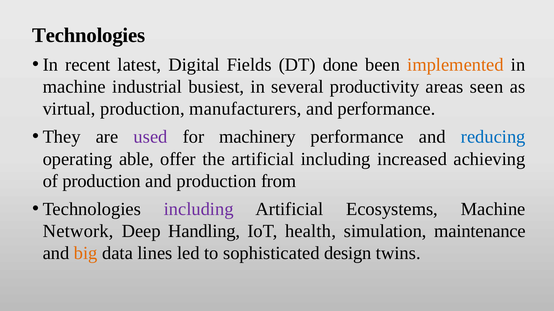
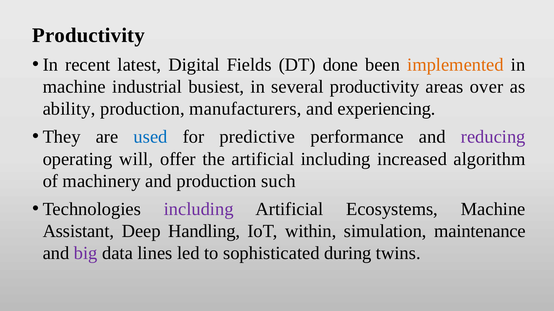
Technologies at (89, 35): Technologies -> Productivity
seen: seen -> over
virtual: virtual -> ability
and performance: performance -> experiencing
used colour: purple -> blue
machinery: machinery -> predictive
reducing colour: blue -> purple
able: able -> will
achieving: achieving -> algorithm
of production: production -> machinery
from: from -> such
Network: Network -> Assistant
health: health -> within
big colour: orange -> purple
design: design -> during
